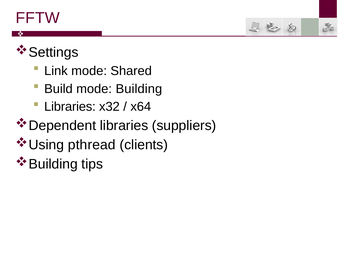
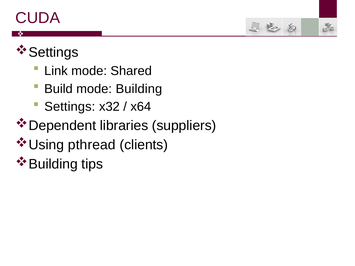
FFTW: FFTW -> CUDA
Libraries at (70, 107): Libraries -> Settings
